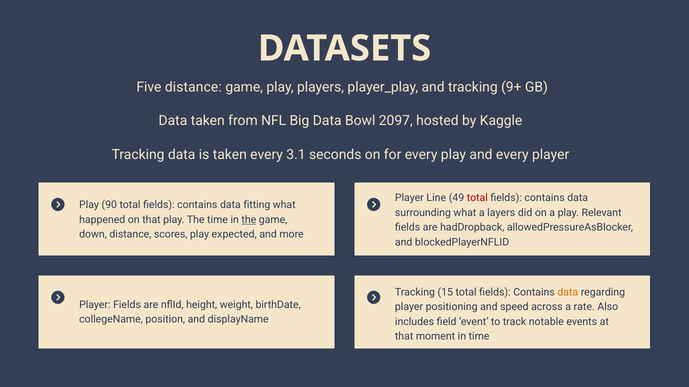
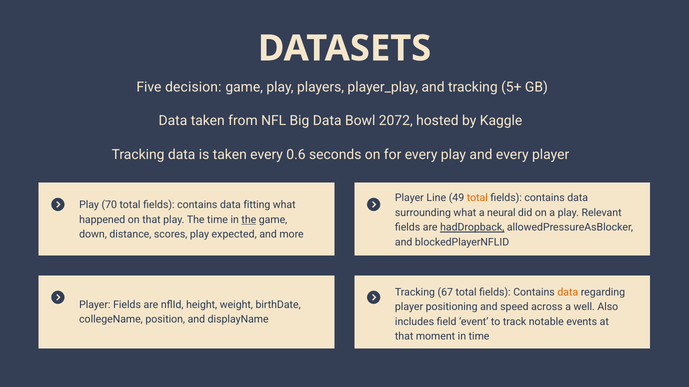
Five distance: distance -> decision
9+: 9+ -> 5+
2097: 2097 -> 2072
3.1: 3.1 -> 0.6
total at (477, 198) colour: red -> orange
90: 90 -> 70
layers: layers -> neural
hadDropback underline: none -> present
15: 15 -> 67
rate: rate -> well
